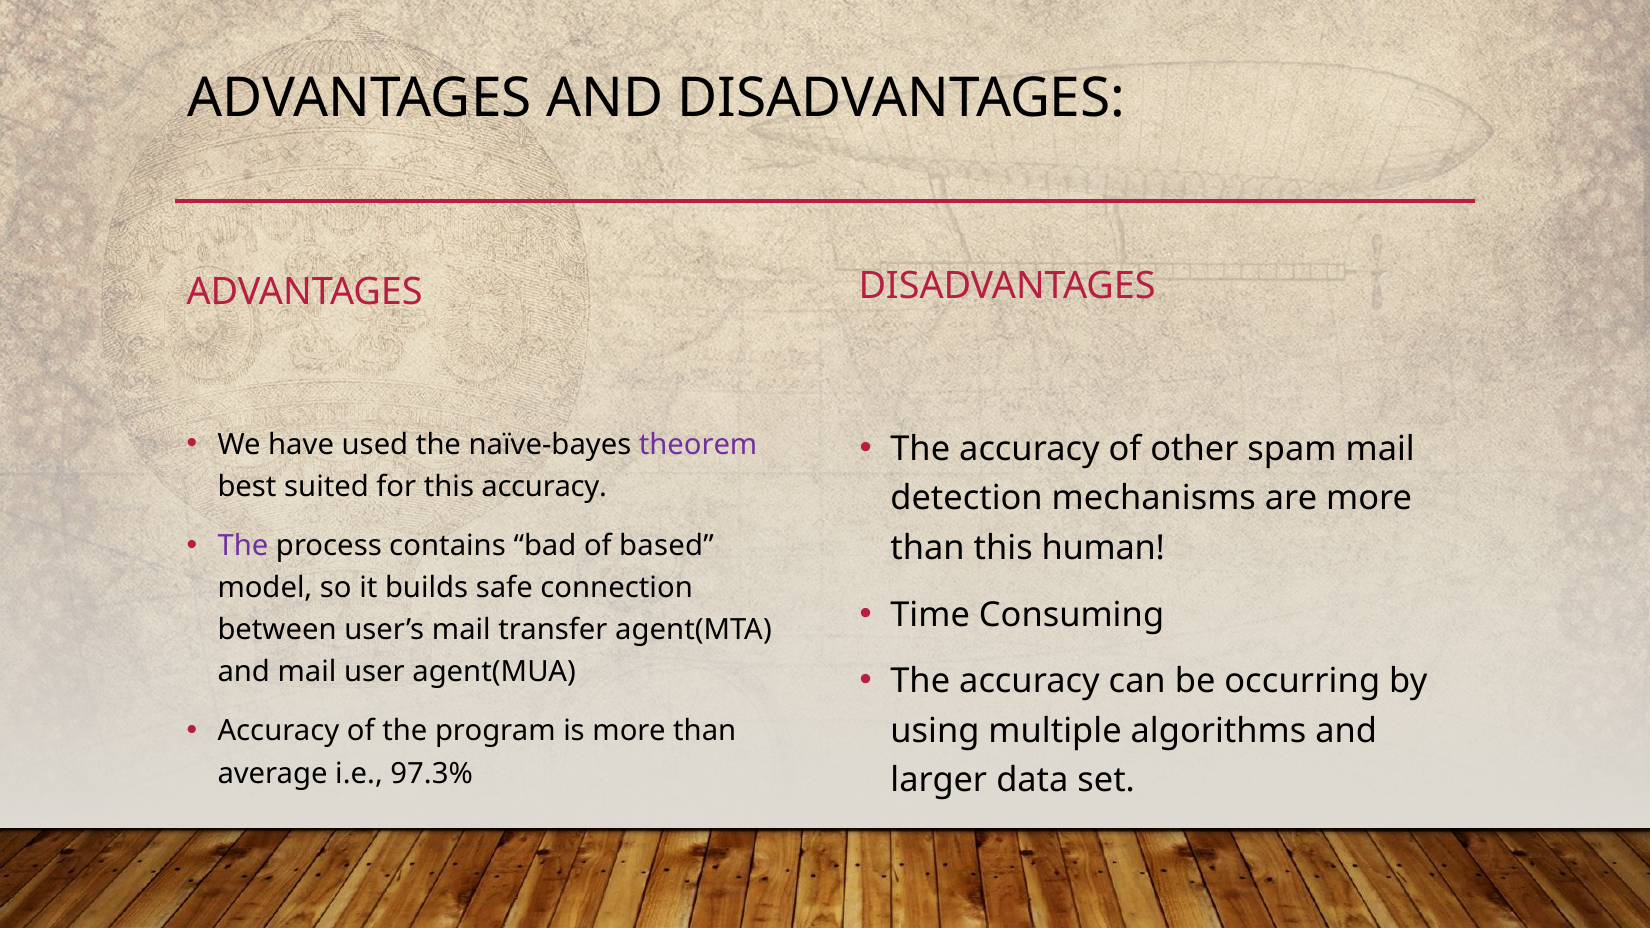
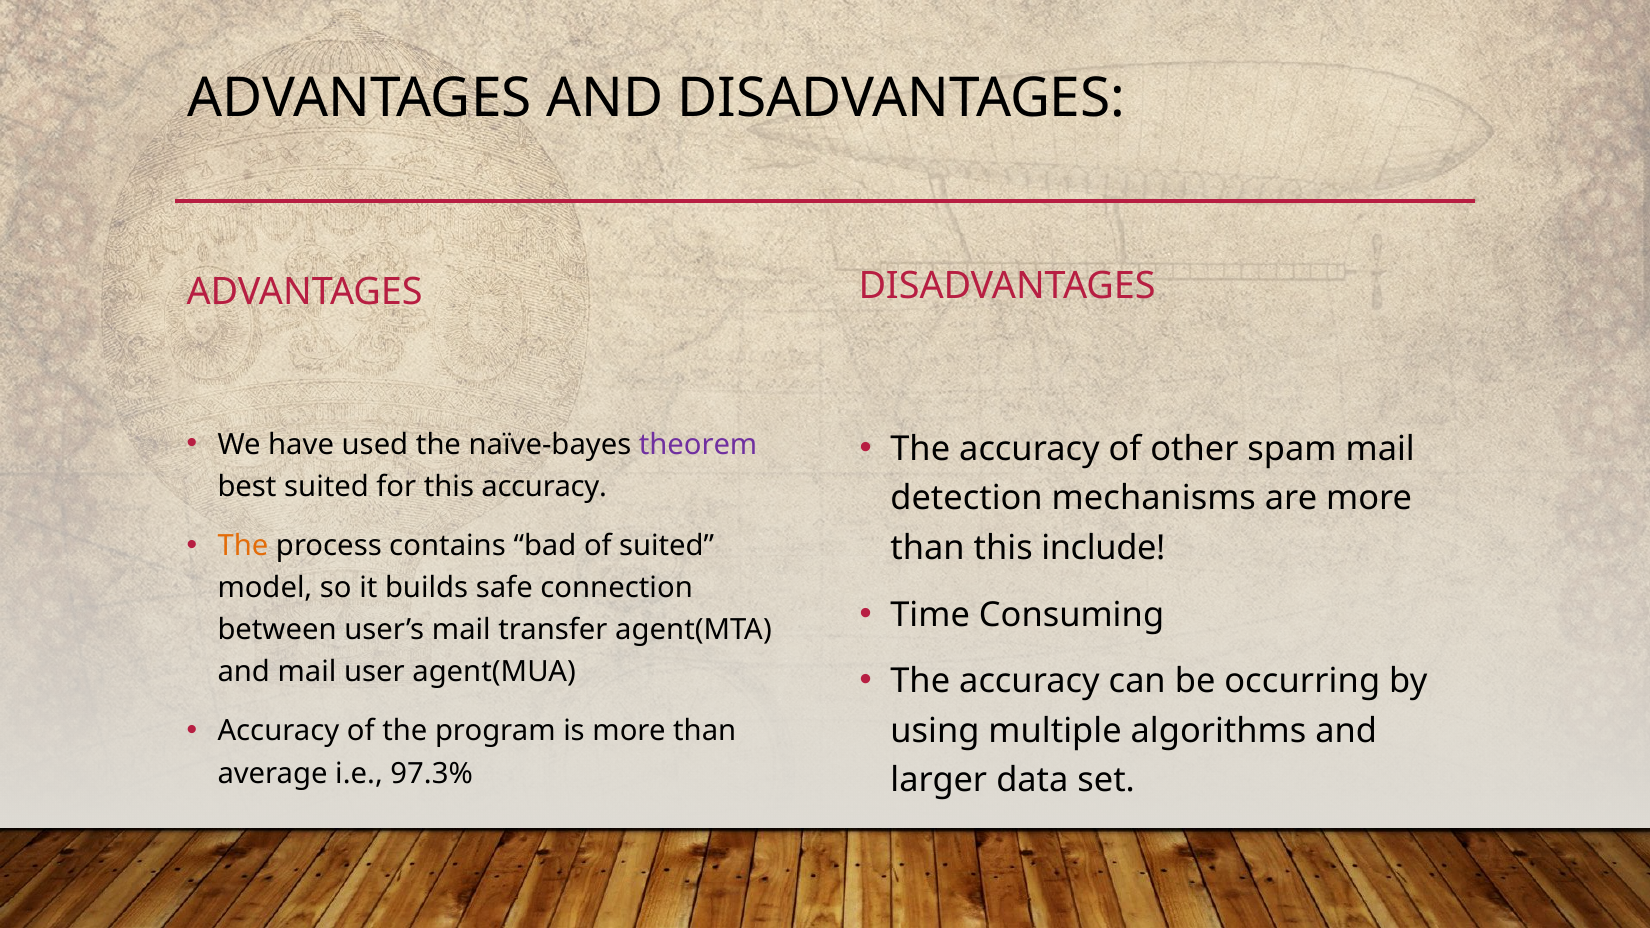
The at (243, 546) colour: purple -> orange
of based: based -> suited
human: human -> include
